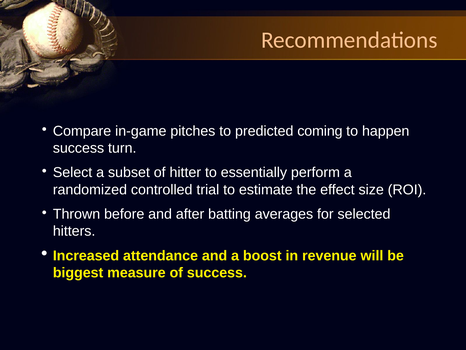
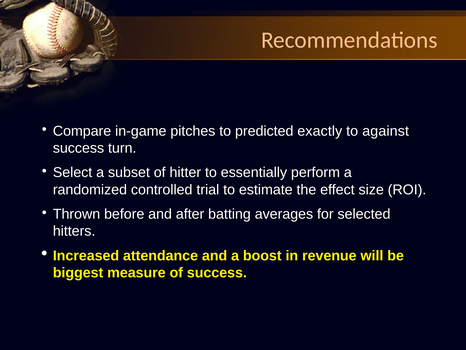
coming: coming -> exactly
happen: happen -> against
